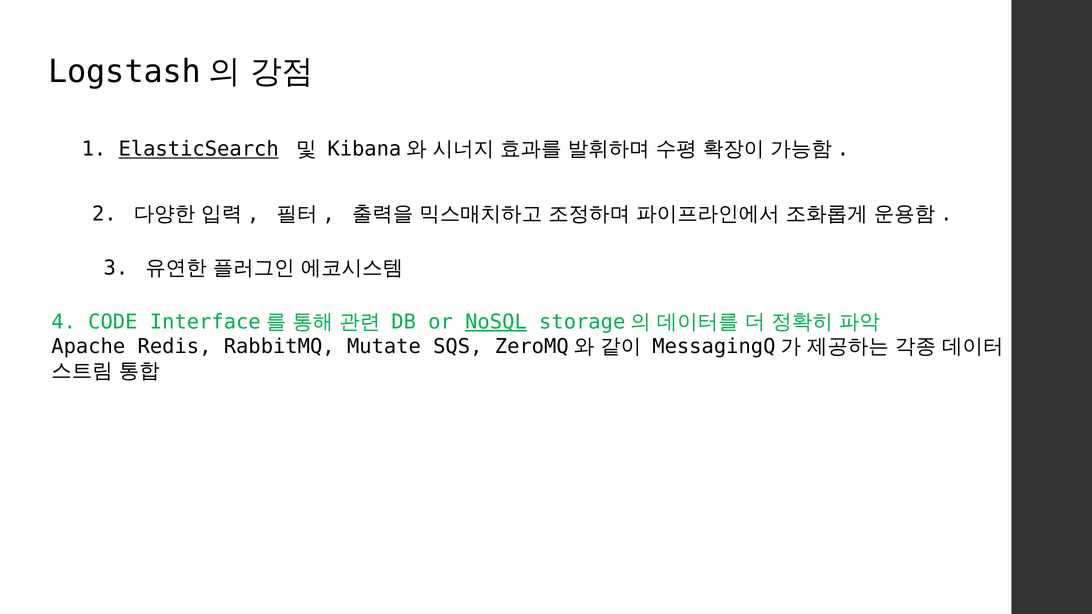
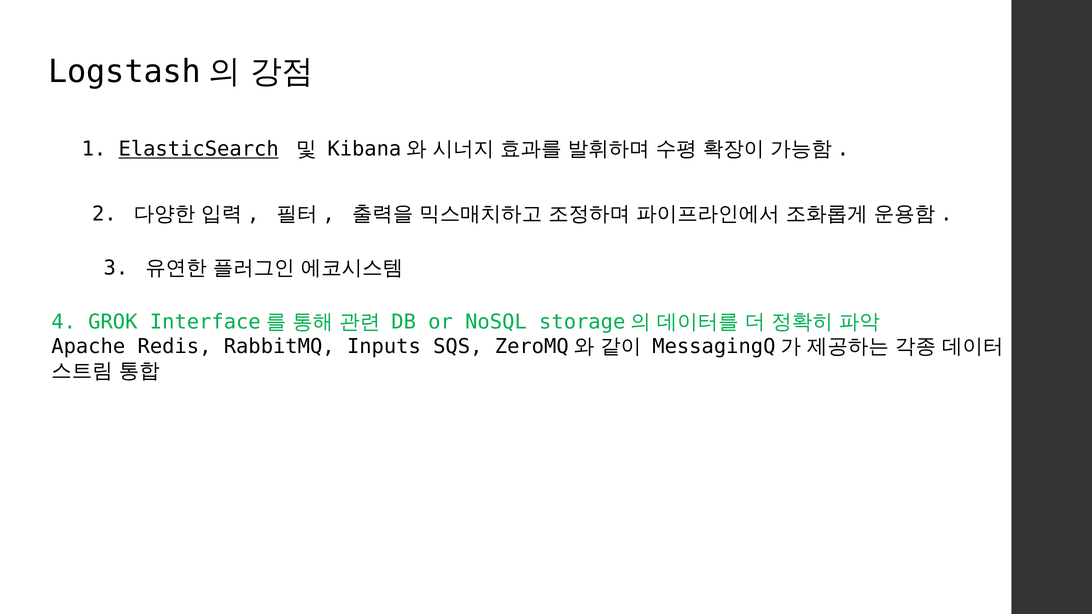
CODE: CODE -> GROK
NoSQL underline: present -> none
Mutate: Mutate -> Inputs
